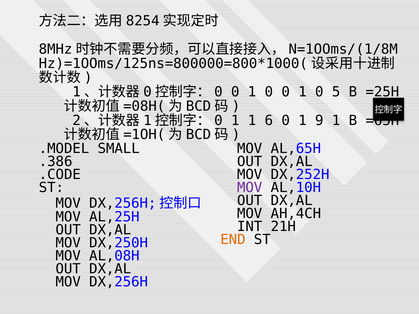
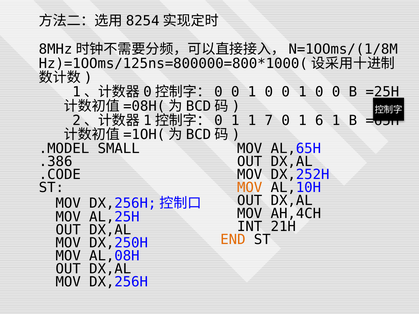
5 at (336, 92): 5 -> 0
6: 6 -> 7
9: 9 -> 6
MOV at (250, 188) colour: purple -> orange
